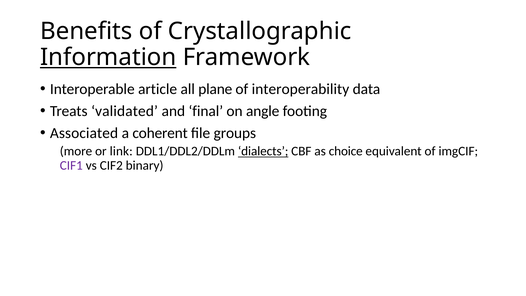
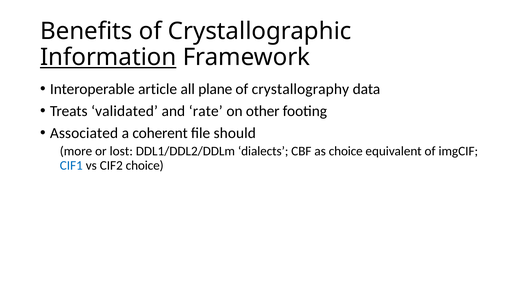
interoperability: interoperability -> crystallography
final: final -> rate
angle: angle -> other
groups: groups -> should
link: link -> lost
dialects underline: present -> none
CIF1 colour: purple -> blue
CIF2 binary: binary -> choice
